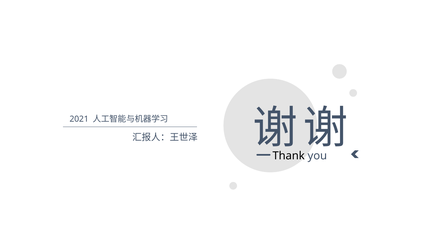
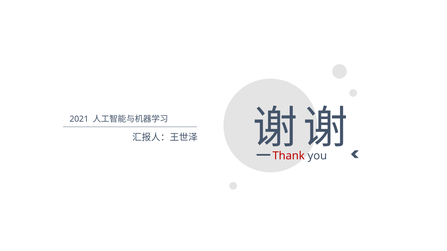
Thank colour: black -> red
